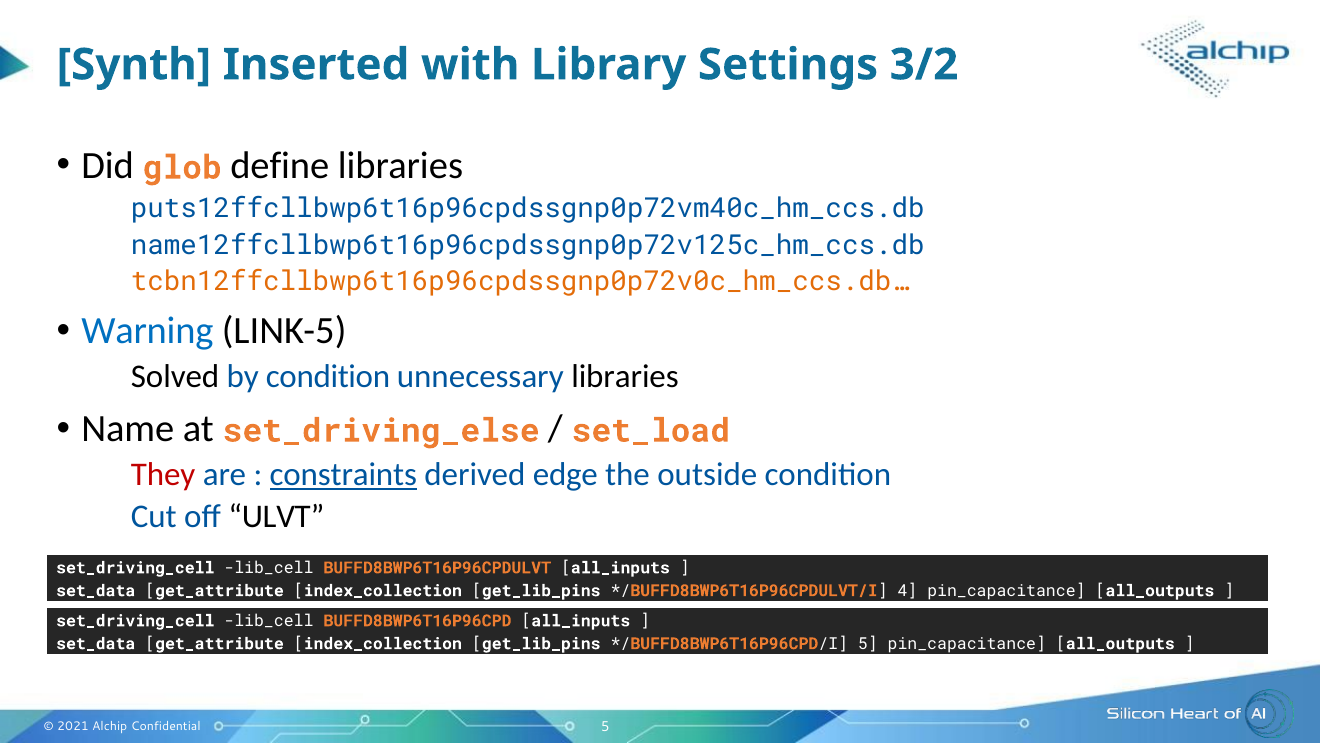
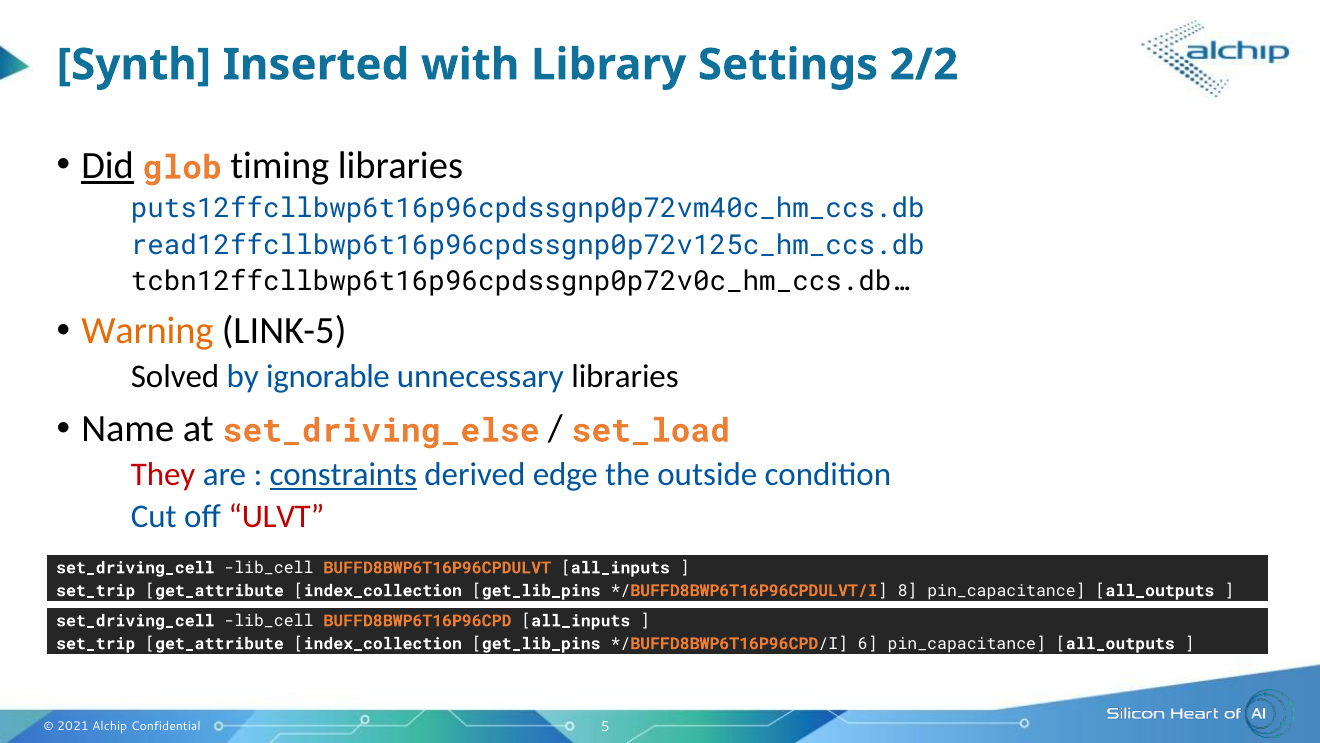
3/2: 3/2 -> 2/2
Did underline: none -> present
define: define -> timing
name12ffcllbwp6t16p96cpdssgnp0p72v125c_hm_ccs.db: name12ffcllbwp6t16p96cpdssgnp0p72v125c_hm_ccs.db -> read12ffcllbwp6t16p96cpdssgnp0p72v125c_hm_ccs.db
tcbn12ffcllbwp6t16p96cpdssgnp0p72v0c_hm_ccs.db… colour: orange -> black
Warning colour: blue -> orange
by condition: condition -> ignorable
ULVT colour: black -> red
set_data at (96, 590): set_data -> set_trip
4: 4 -> 8
set_data at (96, 643): set_data -> set_trip
5 at (868, 643): 5 -> 6
